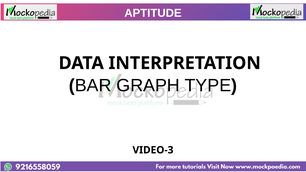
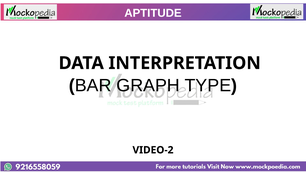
VIDEO-3: VIDEO-3 -> VIDEO-2
